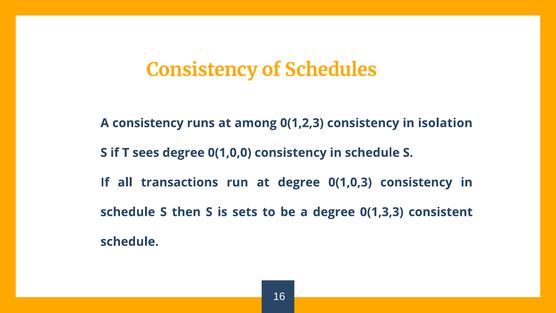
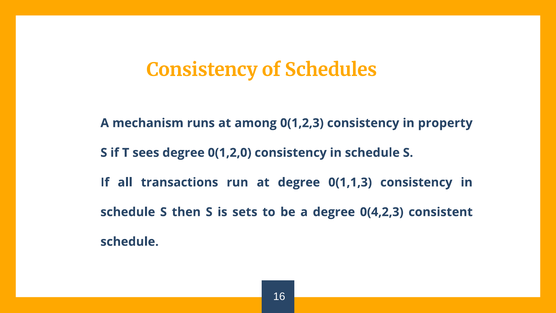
consistency at (148, 123): consistency -> mechanism
isolation: isolation -> property
0(1,0,0: 0(1,0,0 -> 0(1,2,0
0(1,0,3: 0(1,0,3 -> 0(1,1,3
0(1,3,3: 0(1,3,3 -> 0(4,2,3
